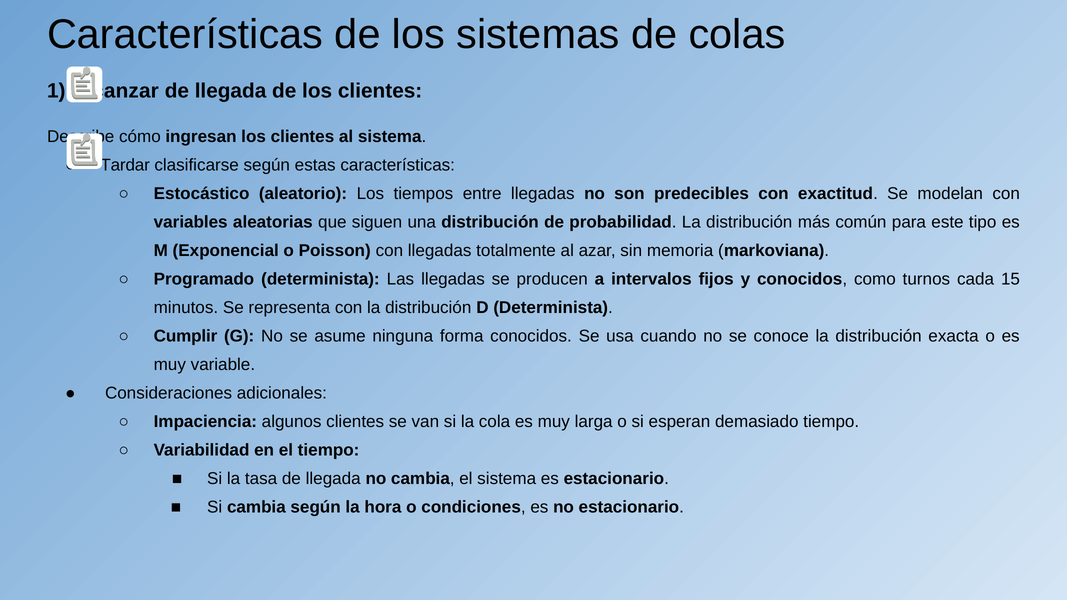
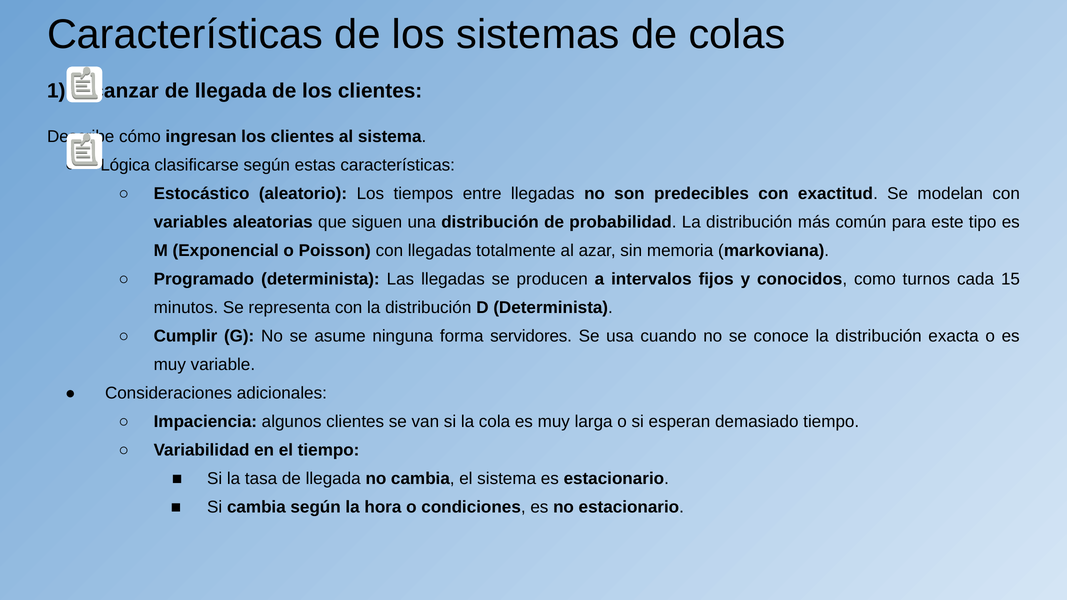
Tardar: Tardar -> Lógica
forma conocidos: conocidos -> servidores
